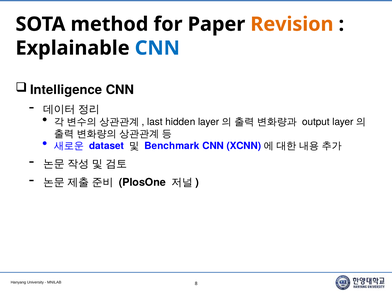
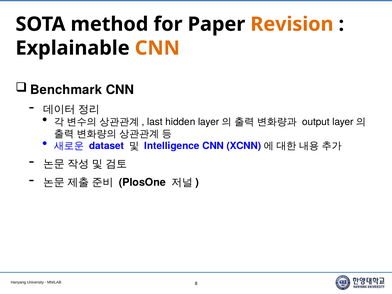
CNN at (157, 48) colour: blue -> orange
Intelligence: Intelligence -> Benchmark
Benchmark: Benchmark -> Intelligence
